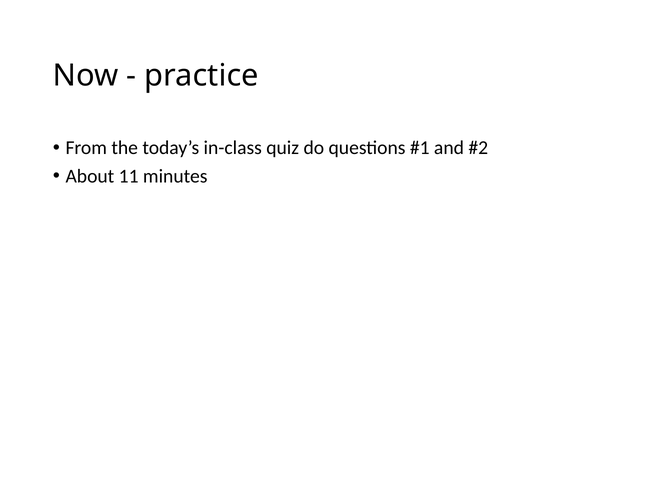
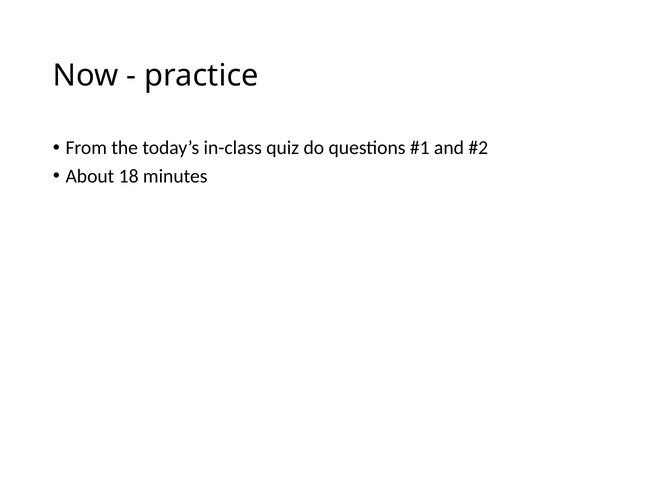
11: 11 -> 18
